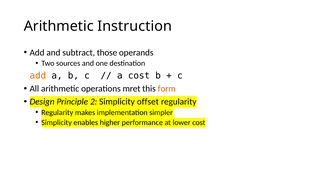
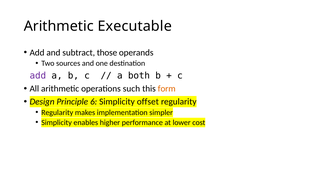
Instruction: Instruction -> Executable
add at (38, 76) colour: orange -> purple
a cost: cost -> both
mret: mret -> such
2: 2 -> 6
